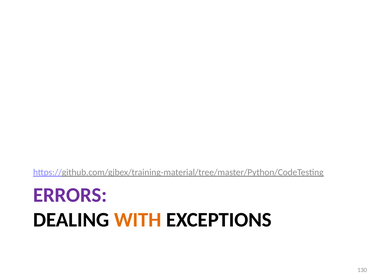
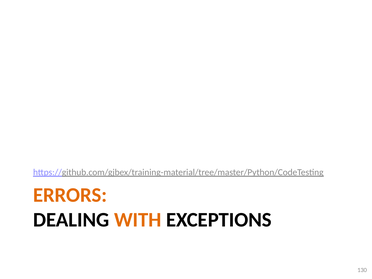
ERRORS colour: purple -> orange
